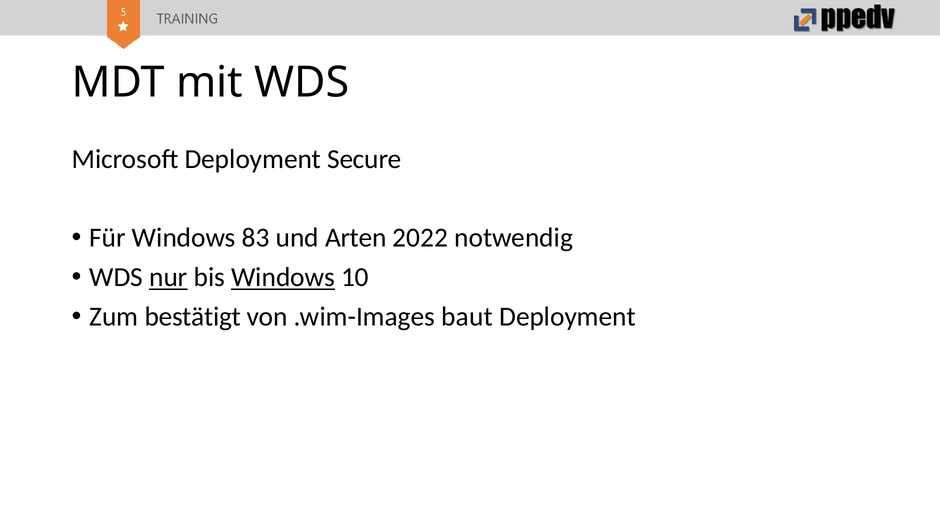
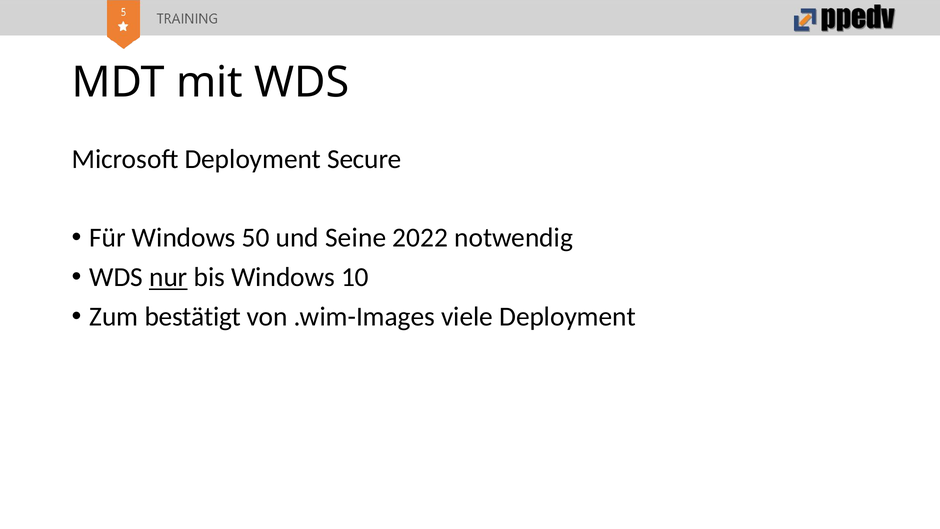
83: 83 -> 50
Arten: Arten -> Seine
Windows at (283, 277) underline: present -> none
baut: baut -> viele
